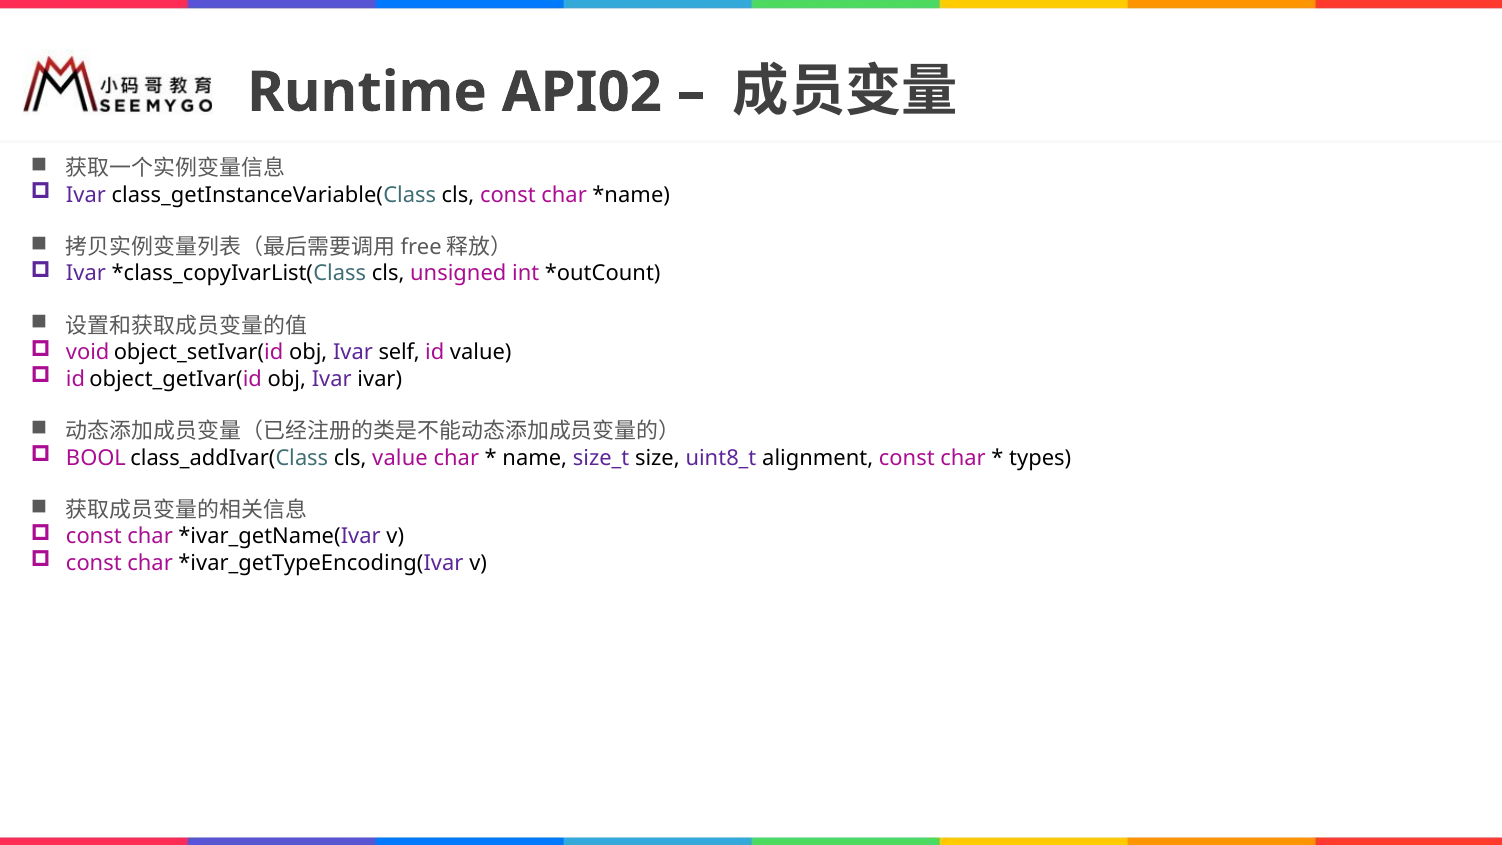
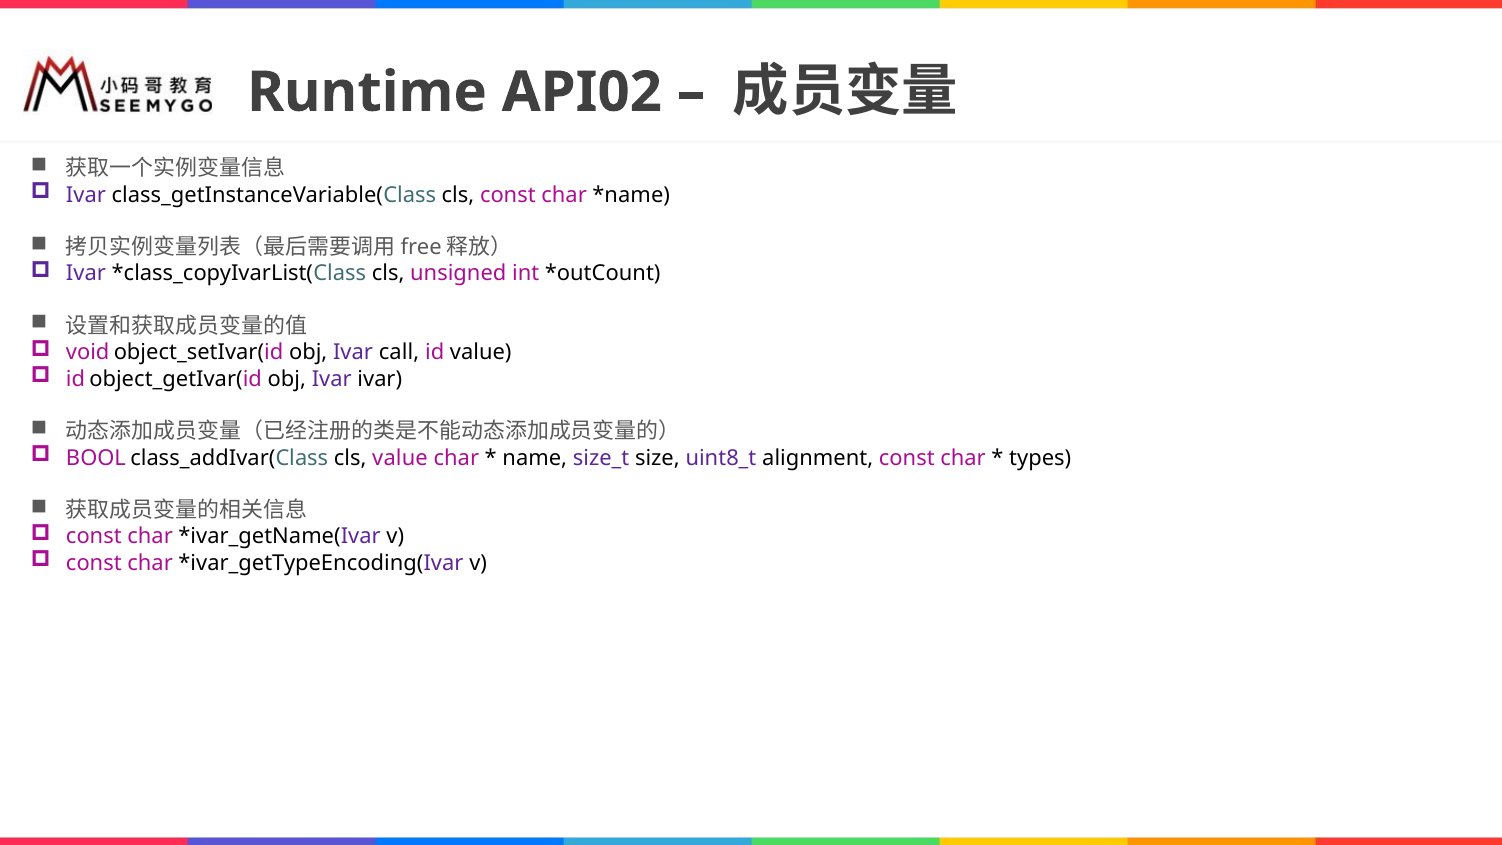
self: self -> call
